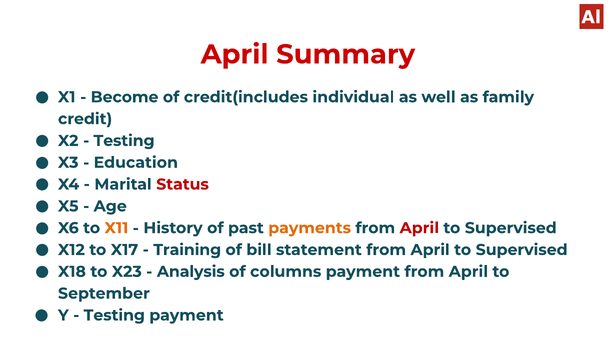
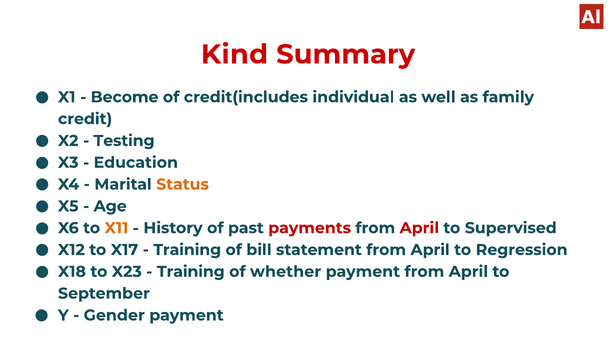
April at (235, 54): April -> Kind
Status colour: red -> orange
payments colour: orange -> red
Supervised at (522, 250): Supervised -> Regression
Analysis at (191, 272): Analysis -> Training
columns: columns -> whether
Testing at (114, 316): Testing -> Gender
